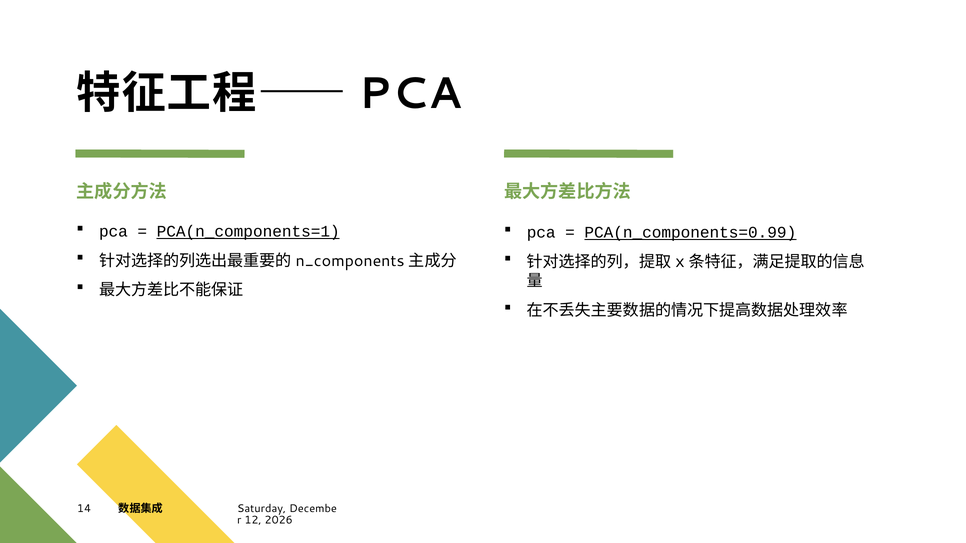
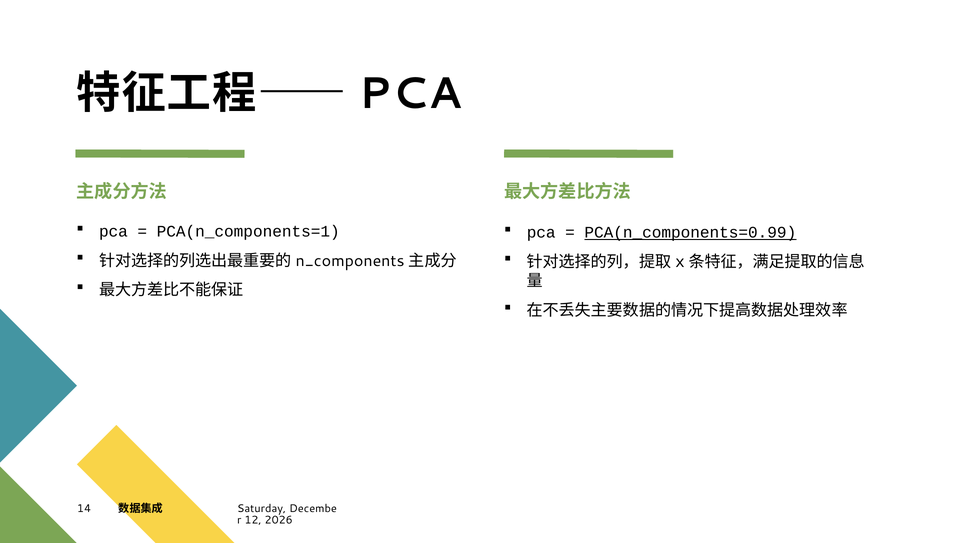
PCA(n_components=1 underline: present -> none
